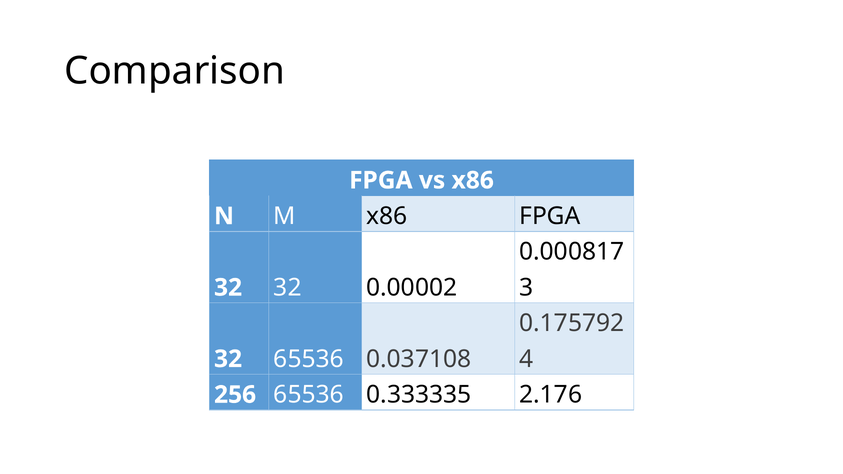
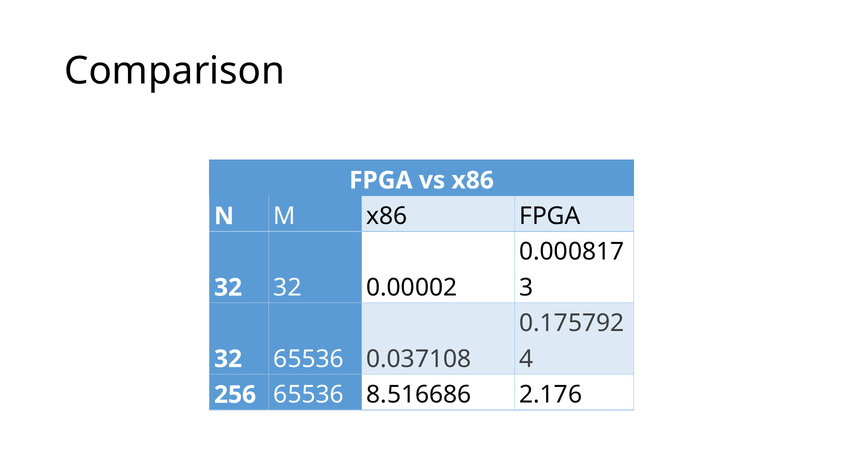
0.333335: 0.333335 -> 8.516686
